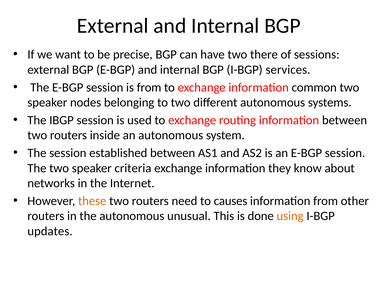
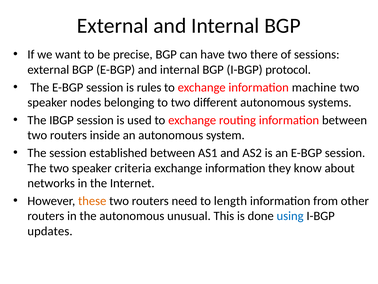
services: services -> protocol
is from: from -> rules
common: common -> machine
causes: causes -> length
using colour: orange -> blue
